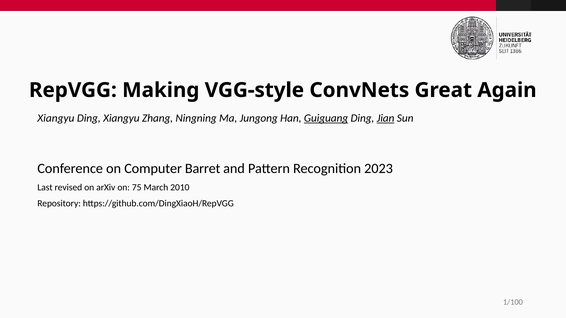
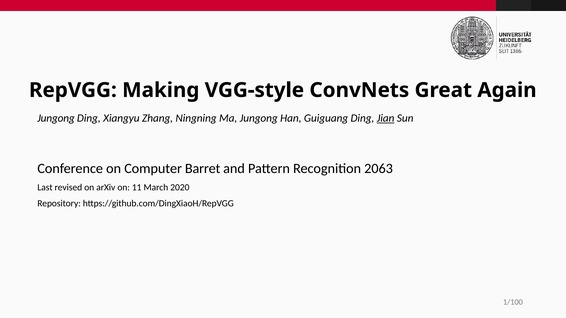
Xiangyu at (56, 118): Xiangyu -> Jungong
Guiguang underline: present -> none
2023: 2023 -> 2063
75: 75 -> 11
2010: 2010 -> 2020
